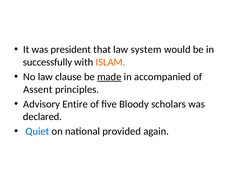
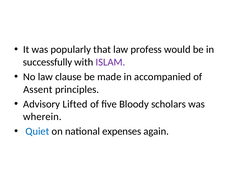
president: president -> popularly
system: system -> profess
ISLAM colour: orange -> purple
made underline: present -> none
Entire: Entire -> Lifted
declared: declared -> wherein
provided: provided -> expenses
